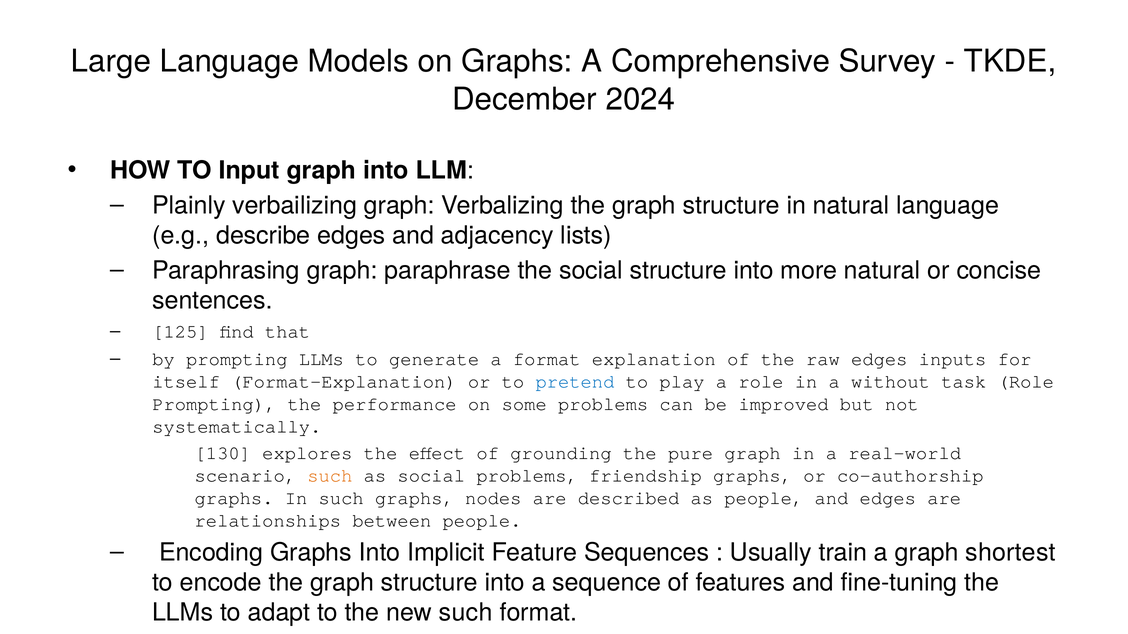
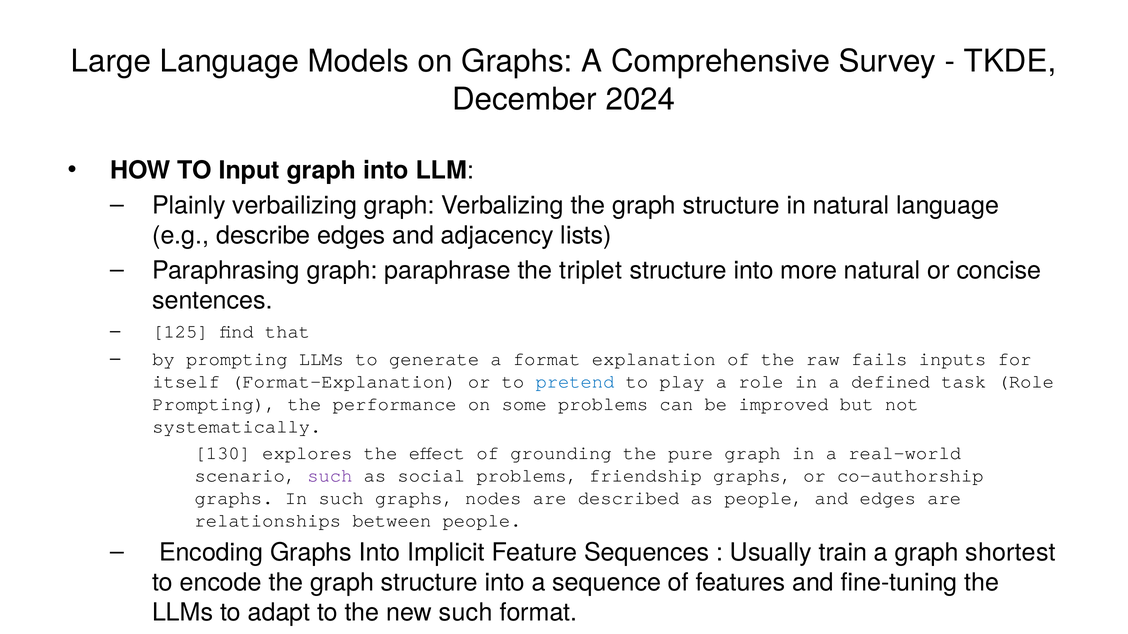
the social: social -> triplet
raw edges: edges -> fails
without: without -> defined
such at (330, 476) colour: orange -> purple
